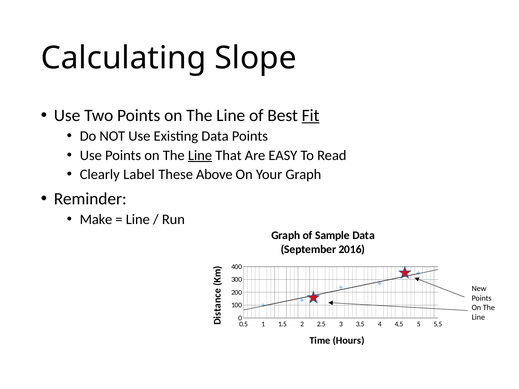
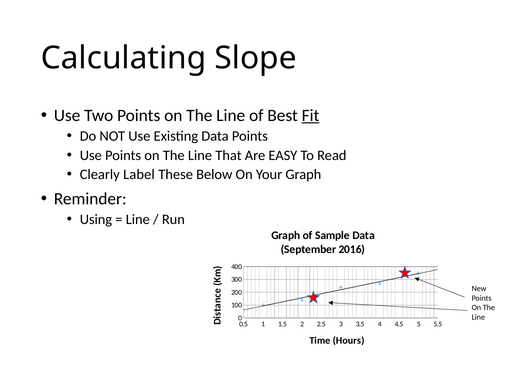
Line at (200, 155) underline: present -> none
Above: Above -> Below
Make: Make -> Using
